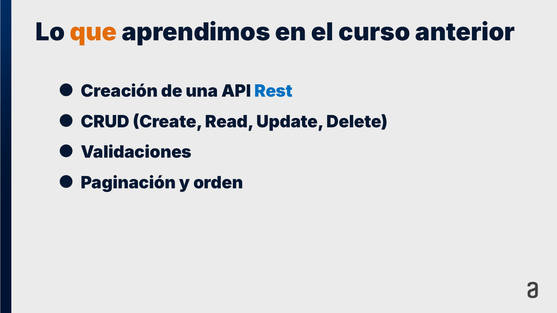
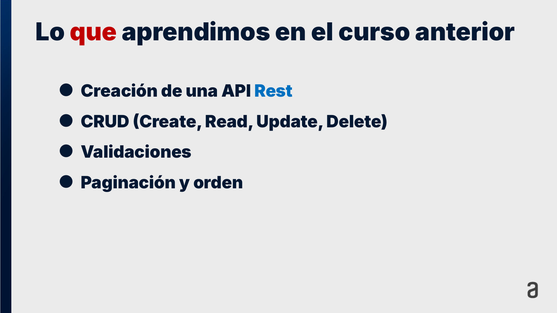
que colour: orange -> red
